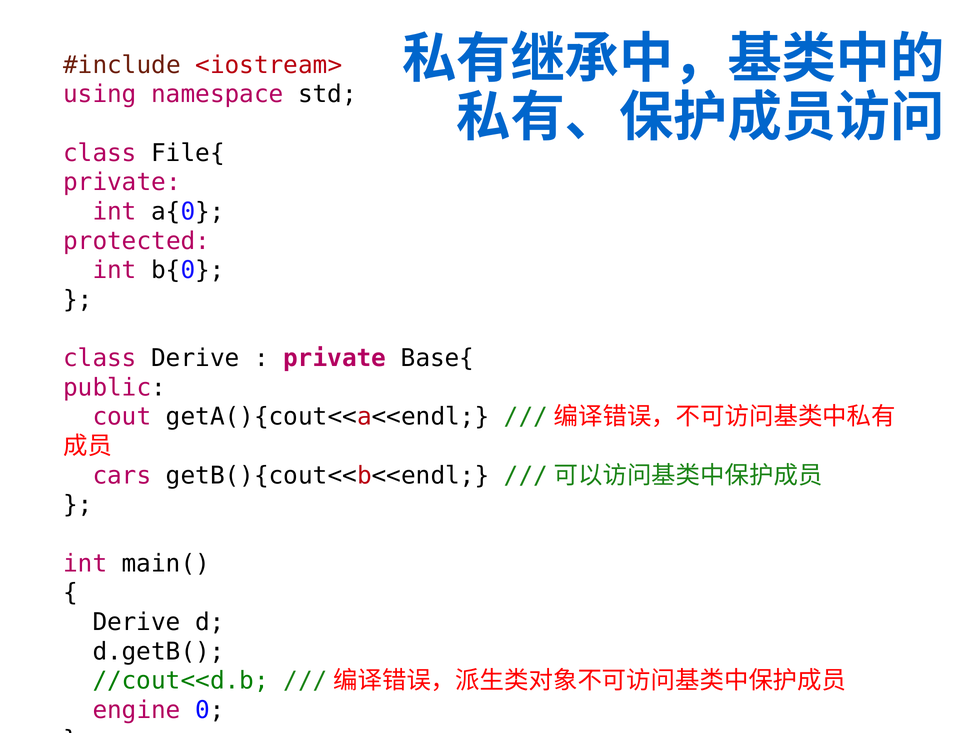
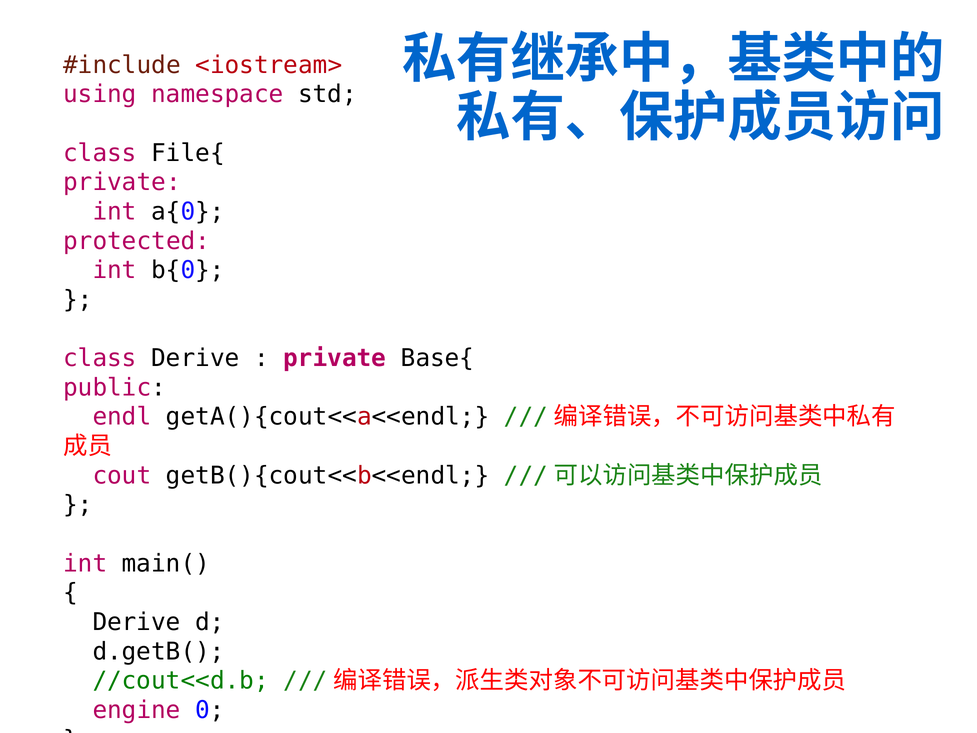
cout: cout -> endl
cars: cars -> cout
